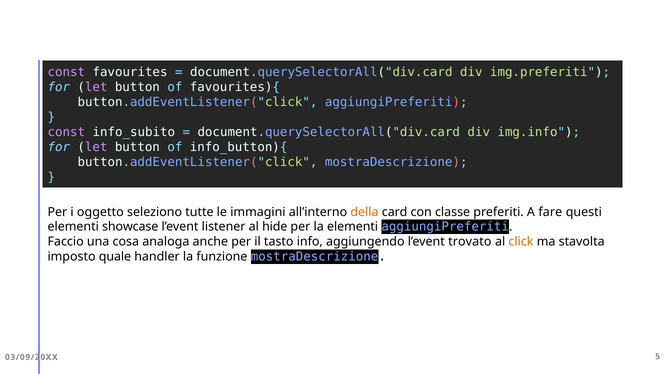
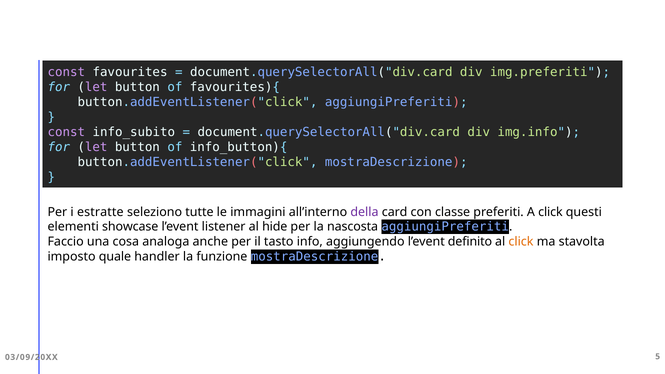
oggetto: oggetto -> estratte
della colour: orange -> purple
A fare: fare -> click
la elementi: elementi -> nascosta
trovato: trovato -> definito
